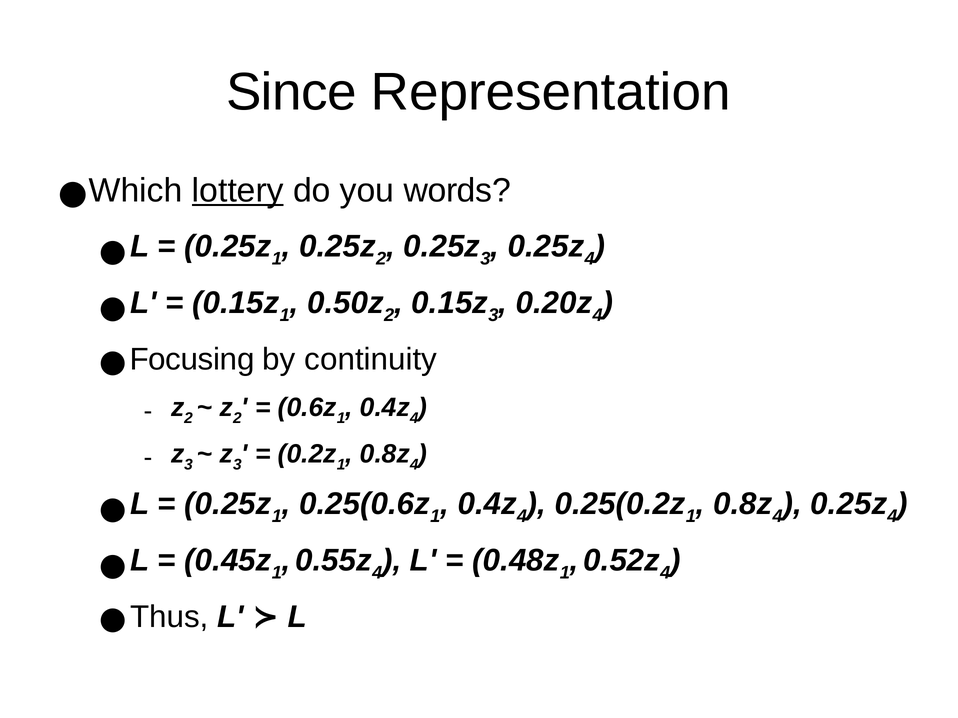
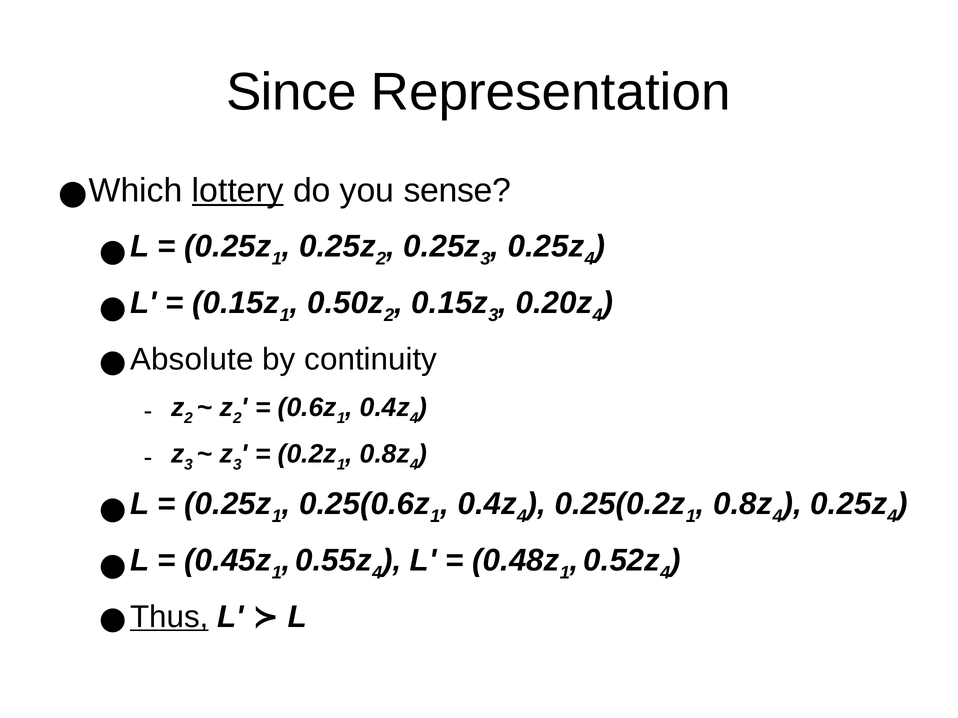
words: words -> sense
Focusing: Focusing -> Absolute
Thus underline: none -> present
